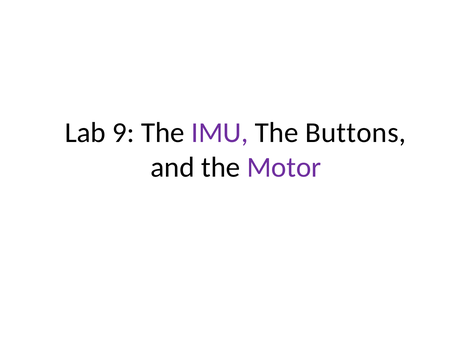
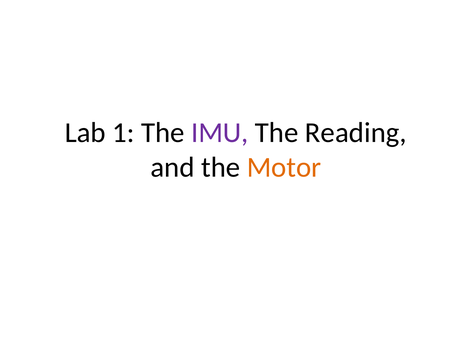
9: 9 -> 1
Buttons: Buttons -> Reading
Motor colour: purple -> orange
